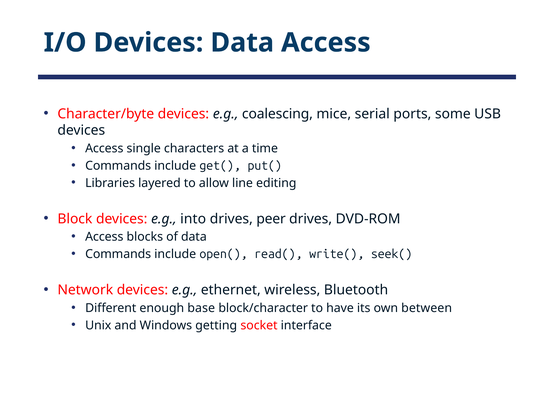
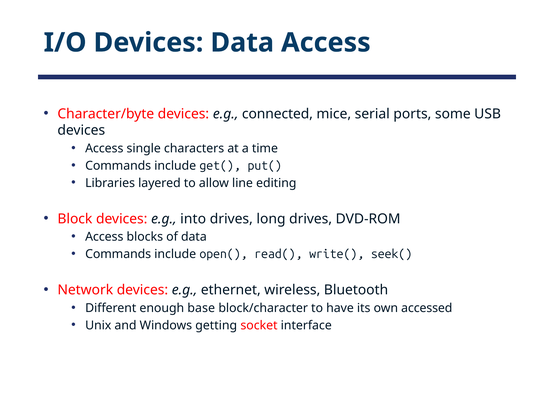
coalescing: coalescing -> connected
peer: peer -> long
between: between -> accessed
